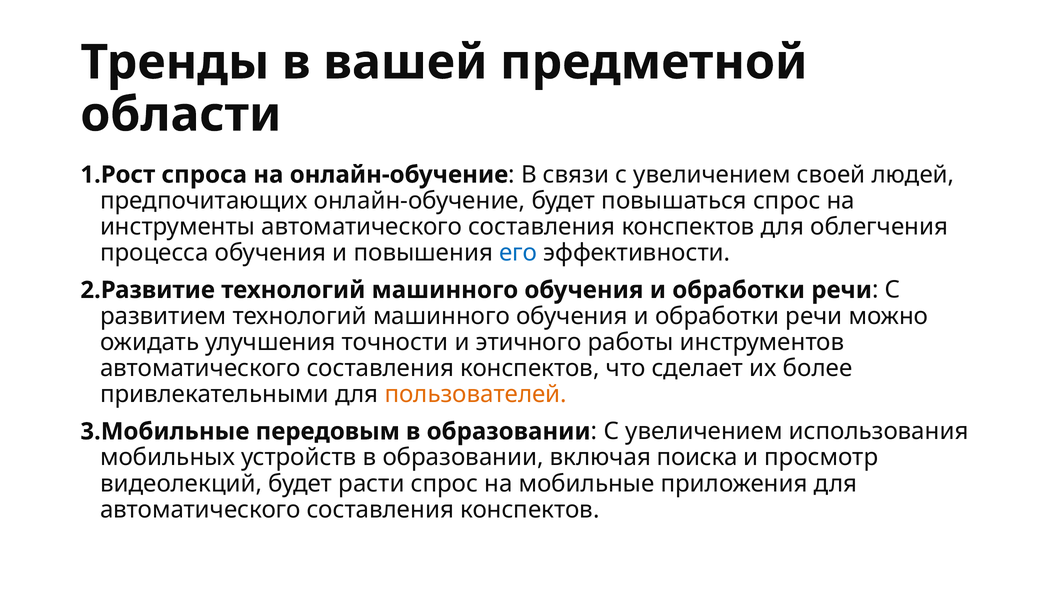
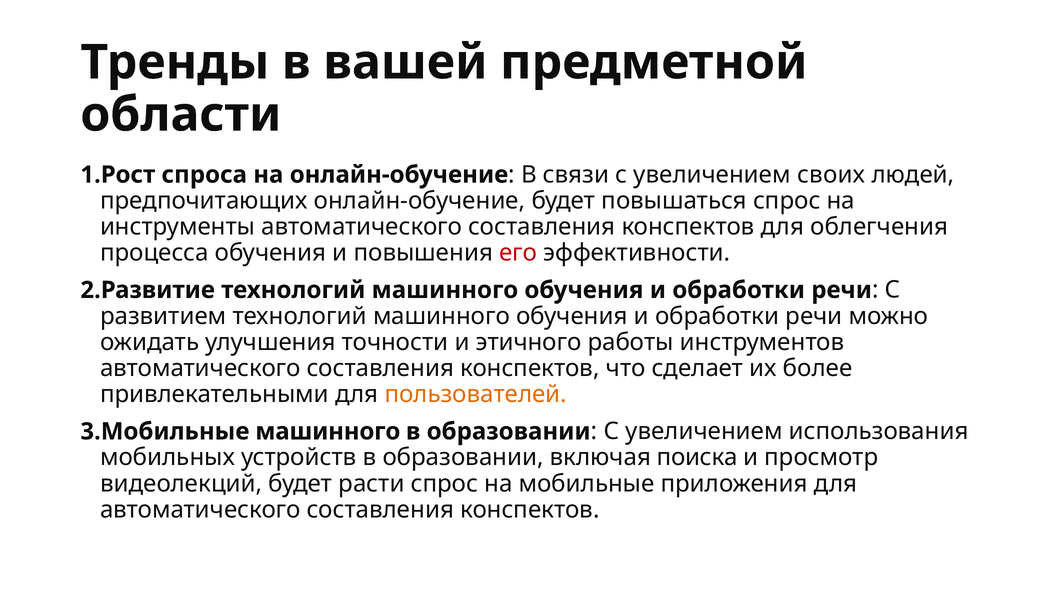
своей: своей -> своих
его colour: blue -> red
передовым at (328, 431): передовым -> машинного
